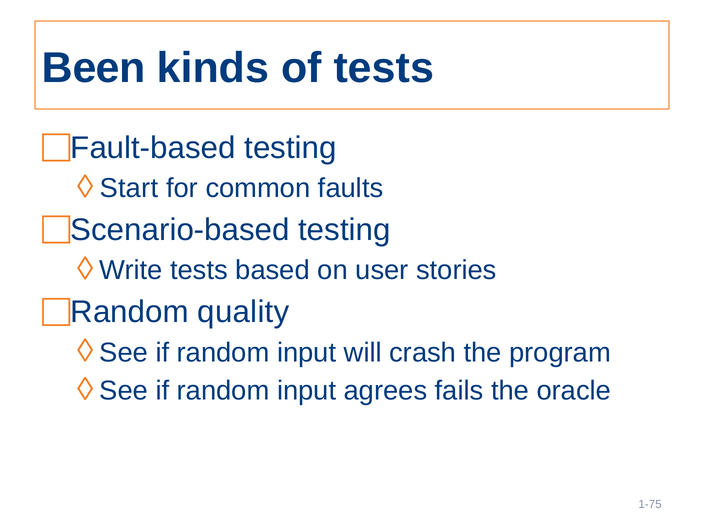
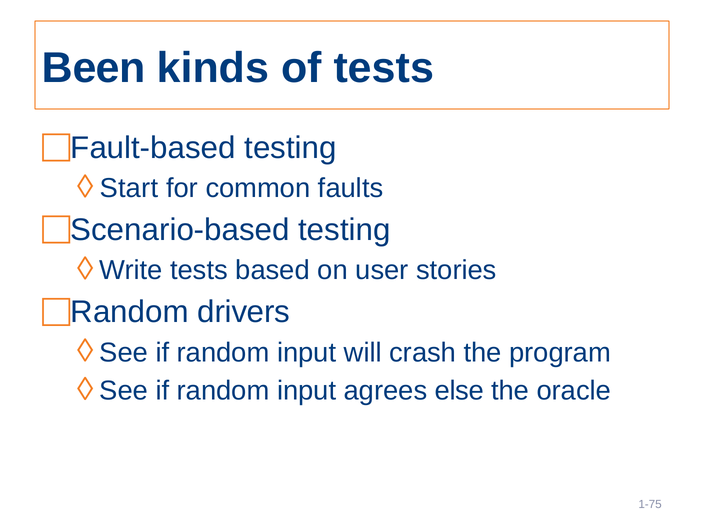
quality: quality -> drivers
fails: fails -> else
